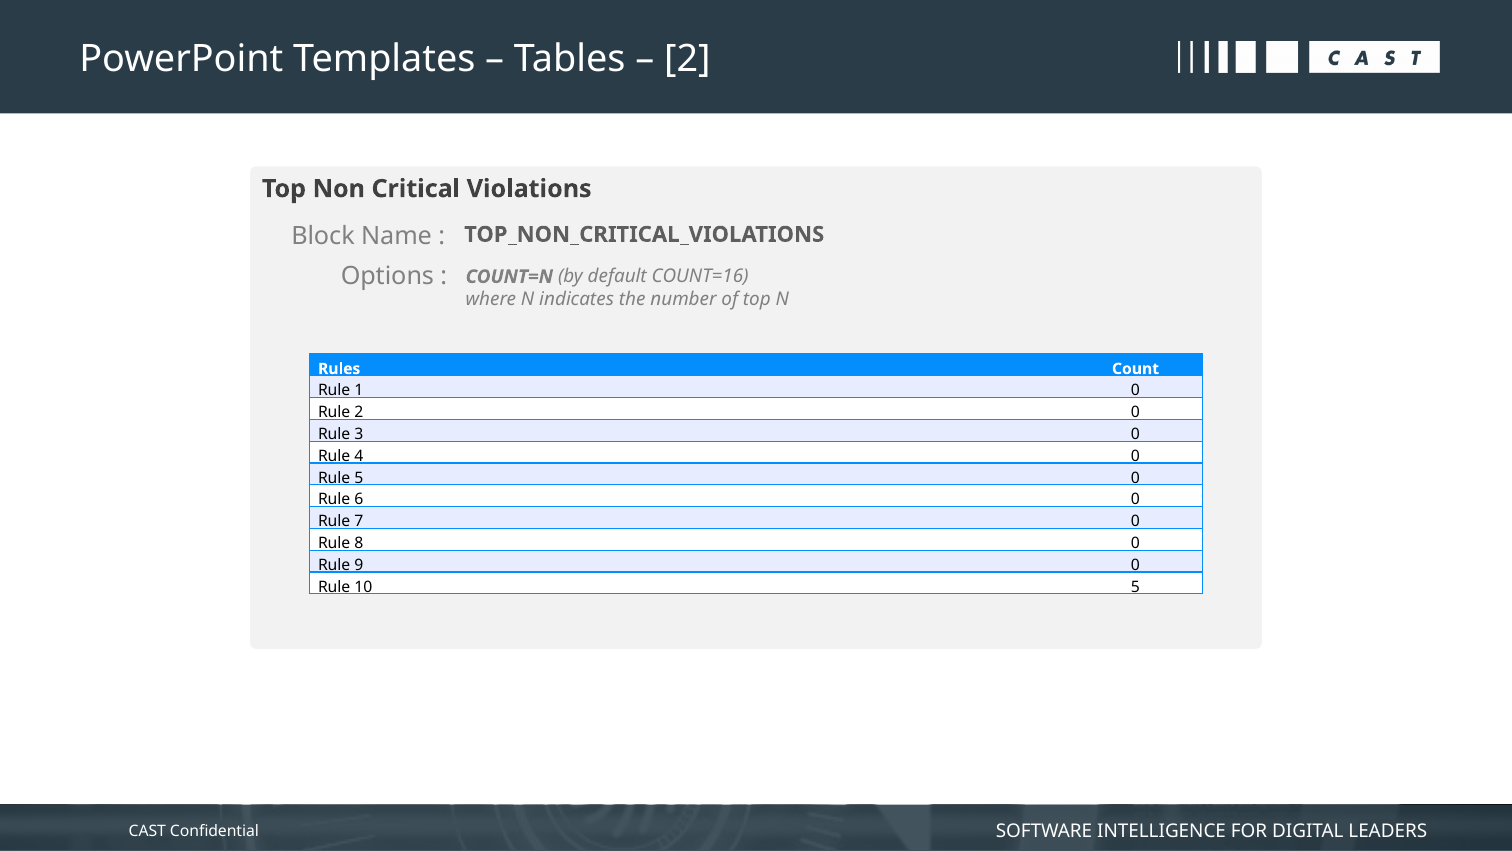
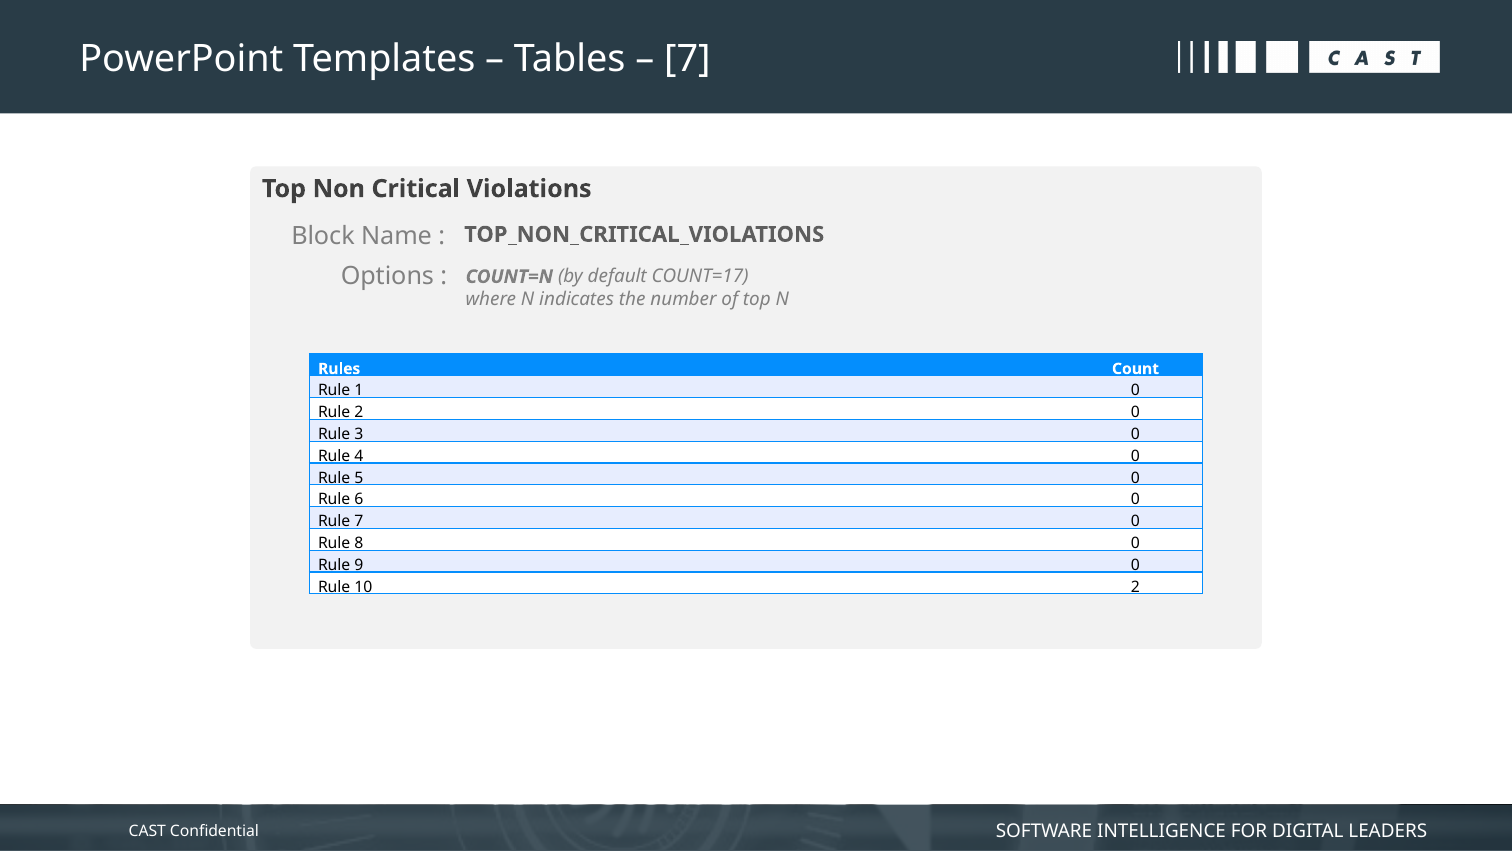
2 at (687, 59): 2 -> 7
COUNT=16: COUNT=16 -> COUNT=17
10 5: 5 -> 2
